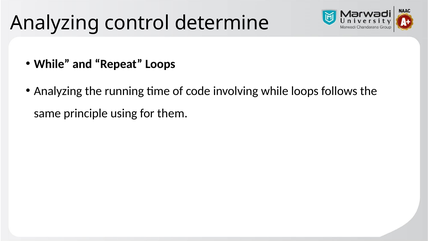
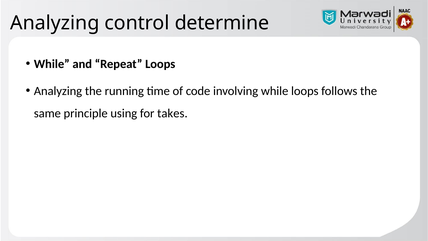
them: them -> takes
